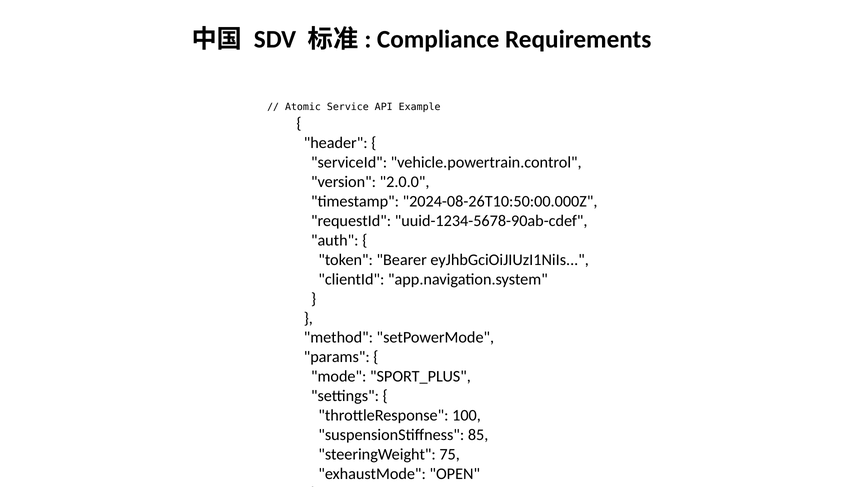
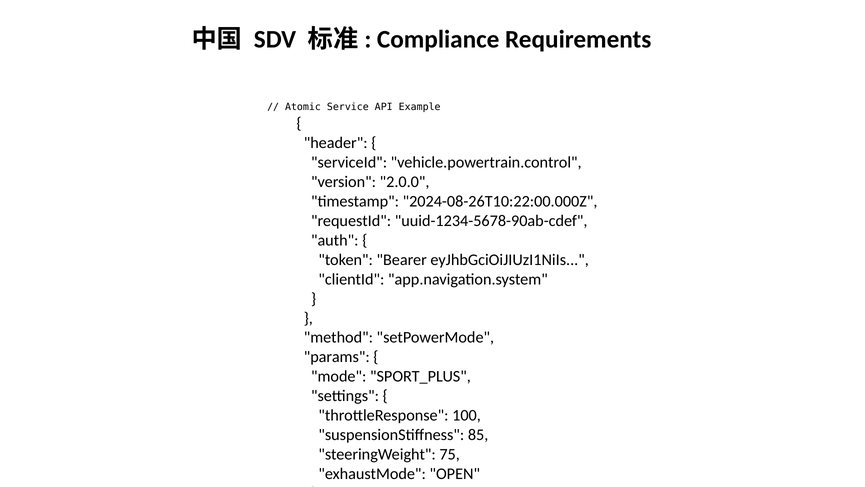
2024-08-26T10:50:00.000Z: 2024-08-26T10:50:00.000Z -> 2024-08-26T10:22:00.000Z
